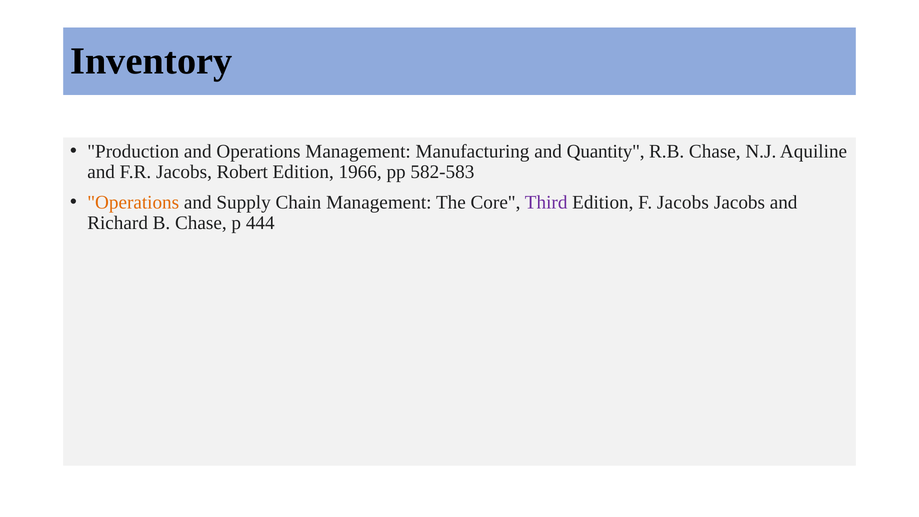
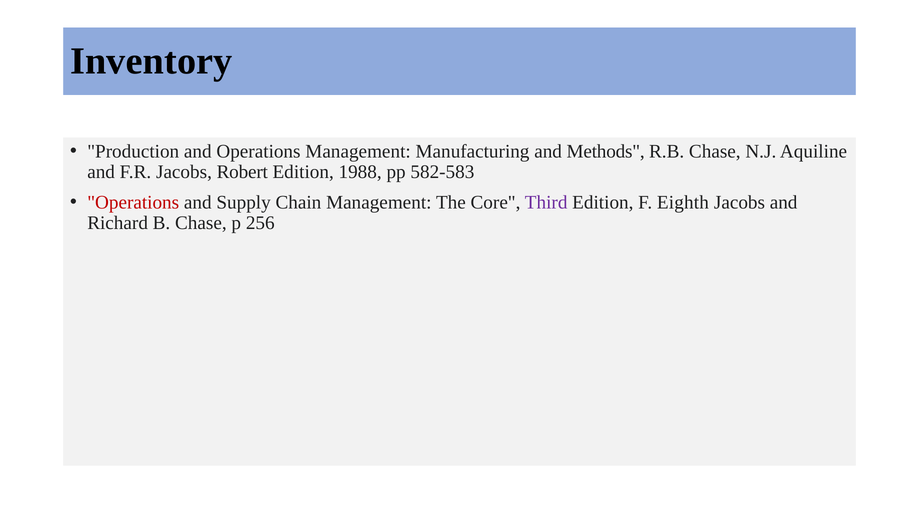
Quantity: Quantity -> Methods
1966: 1966 -> 1988
Operations at (133, 202) colour: orange -> red
F Jacobs: Jacobs -> Eighth
444: 444 -> 256
